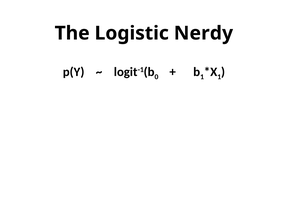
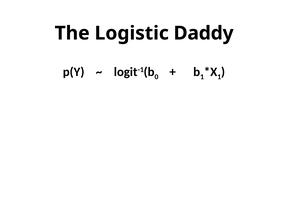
Nerdy: Nerdy -> Daddy
